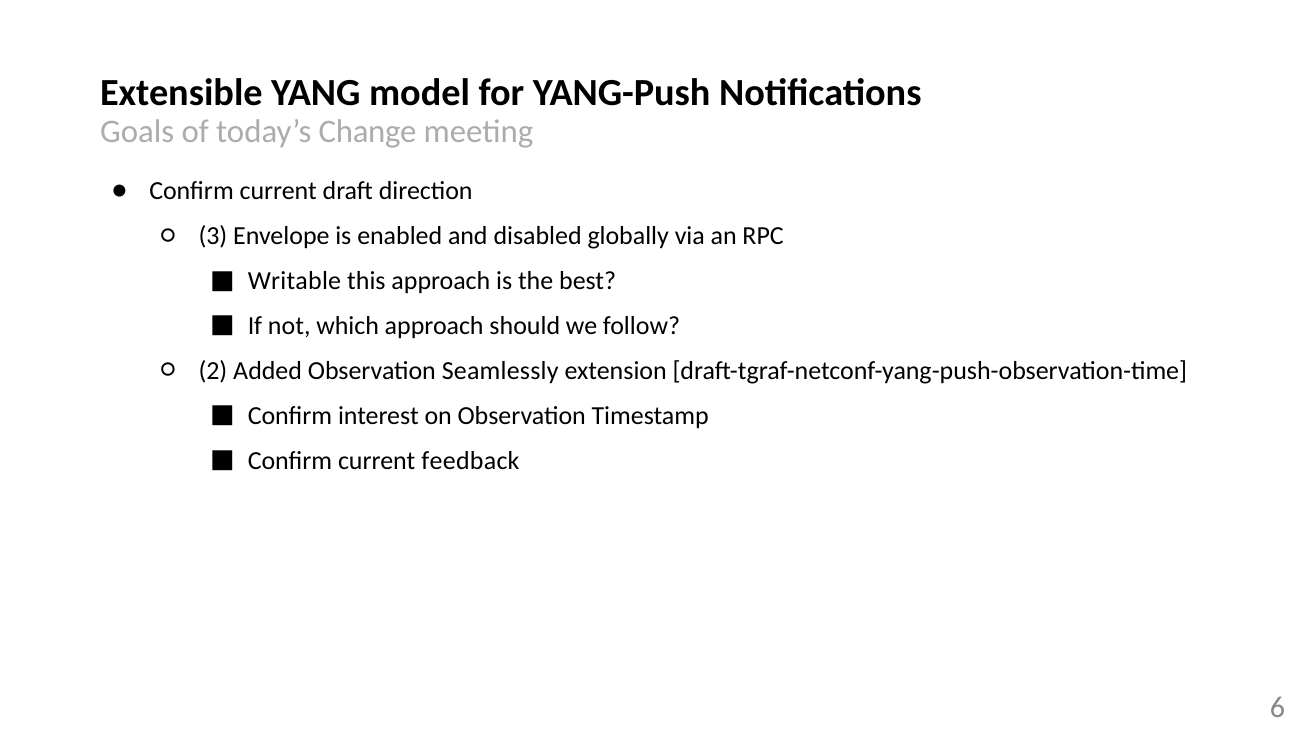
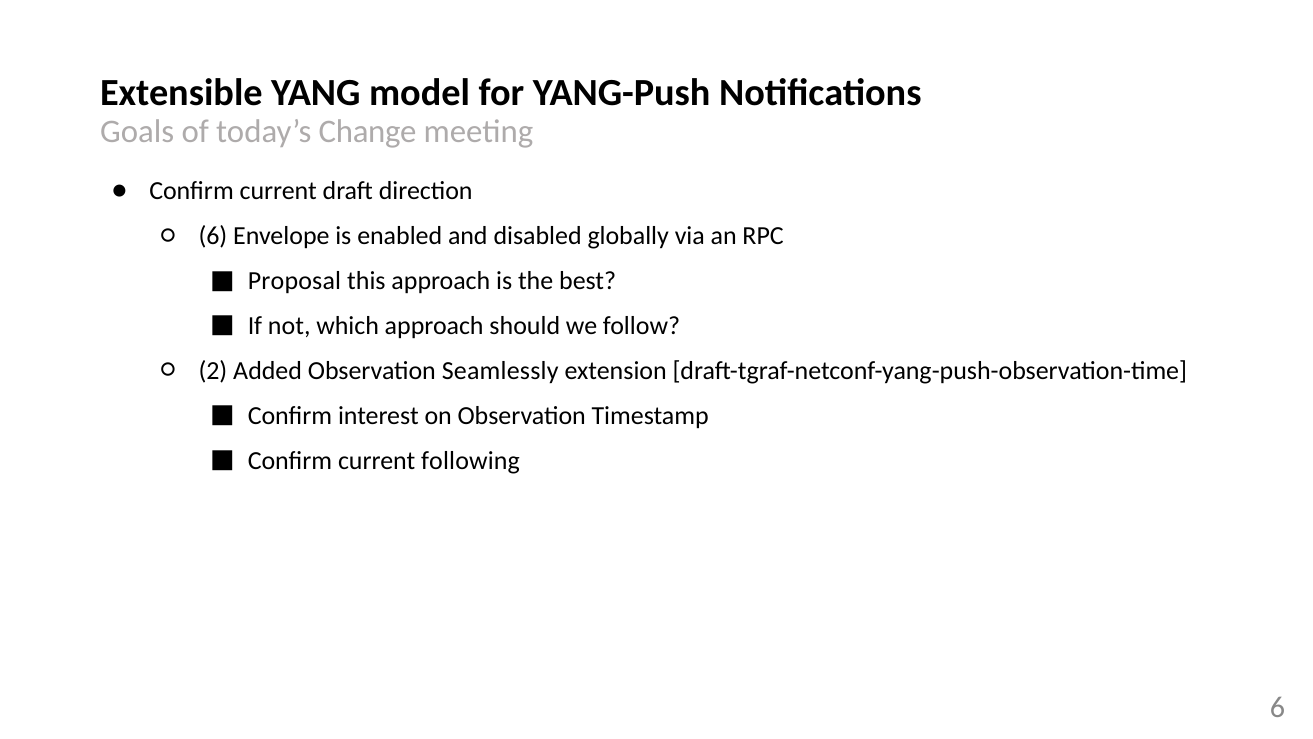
3 at (213, 236): 3 -> 6
Writable: Writable -> Proposal
feedback: feedback -> following
